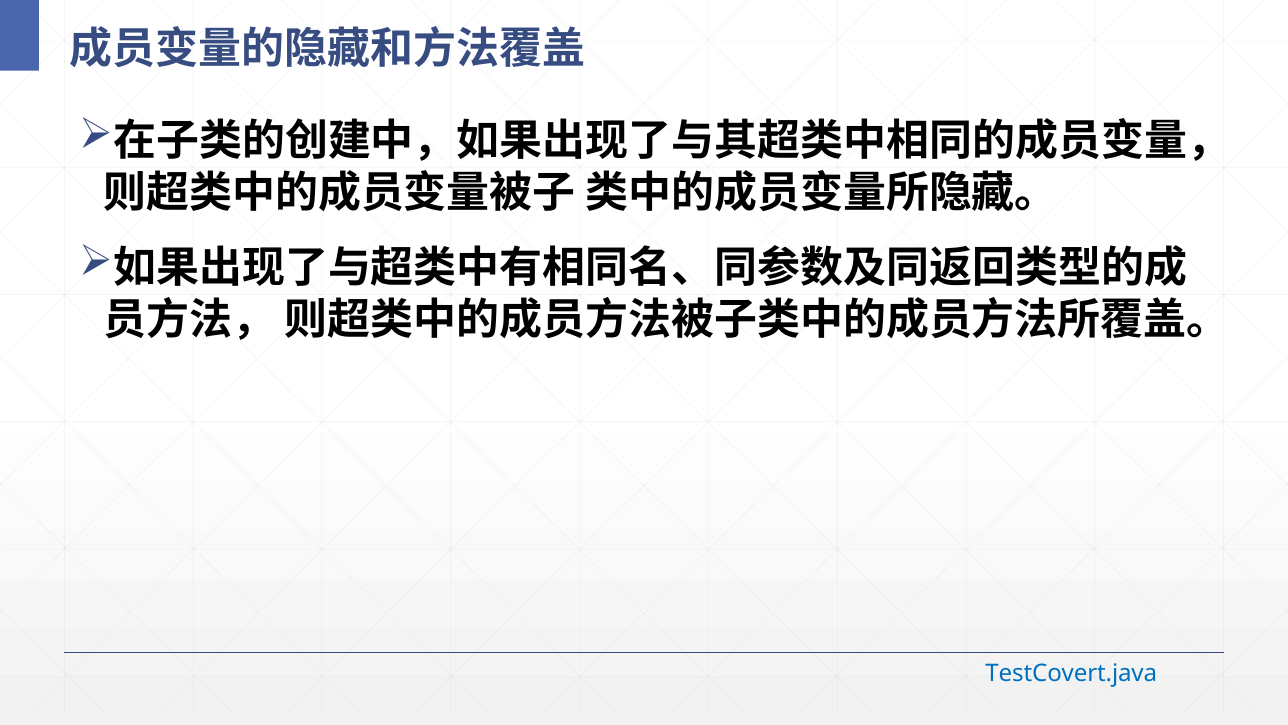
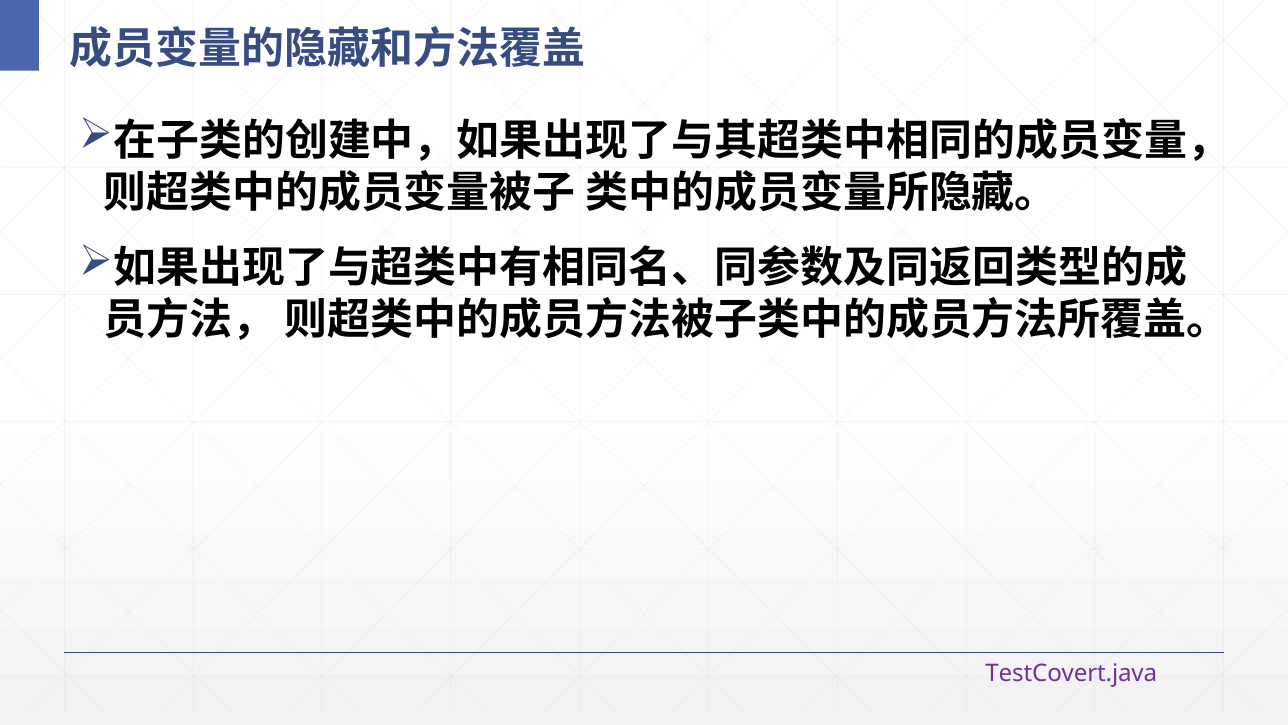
TestCovert.java colour: blue -> purple
